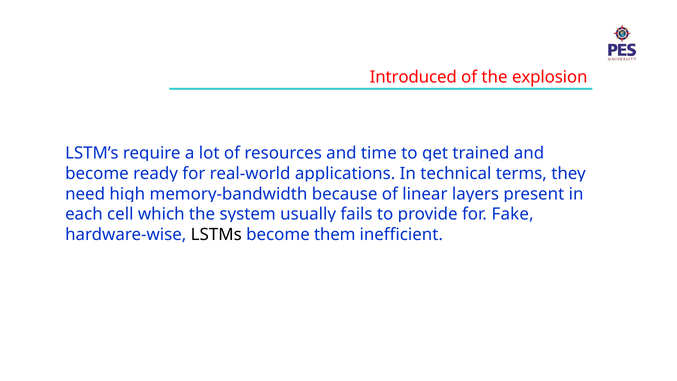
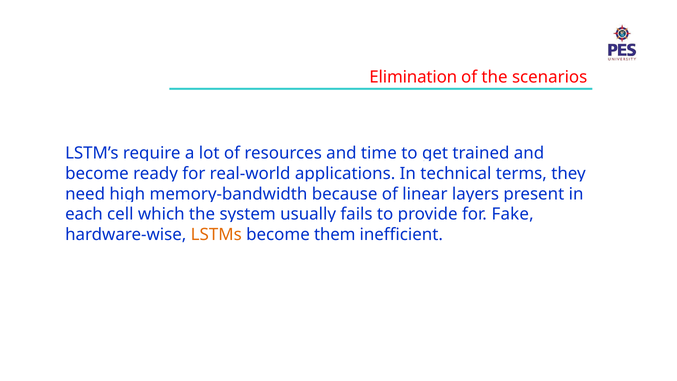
Introduced: Introduced -> Elimination
explosion: explosion -> scenarios
LSTMs colour: black -> orange
